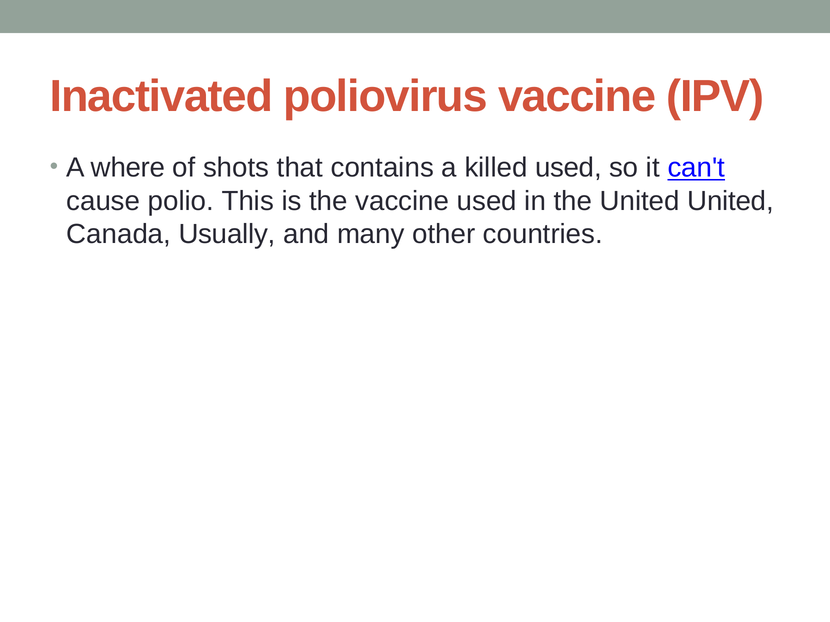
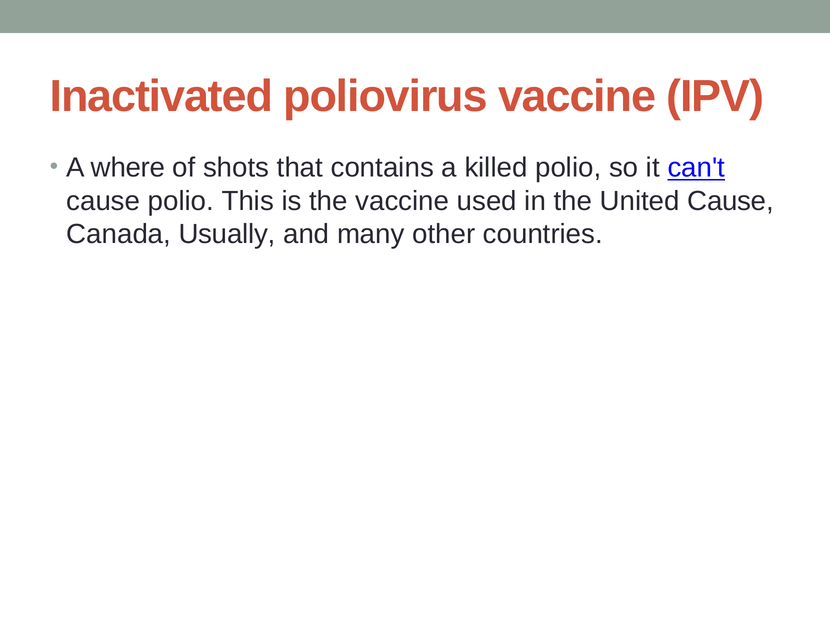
killed used: used -> polio
United United: United -> Cause
